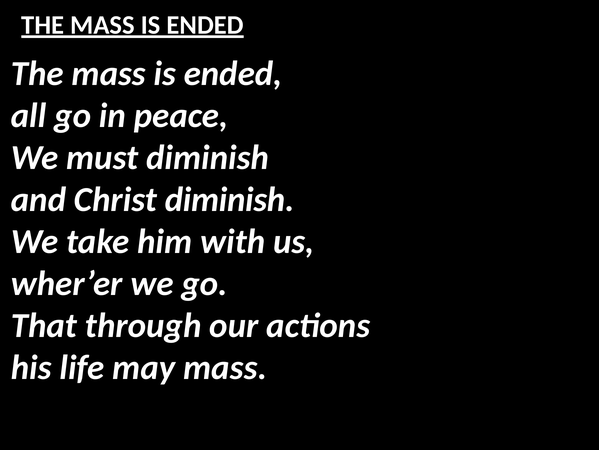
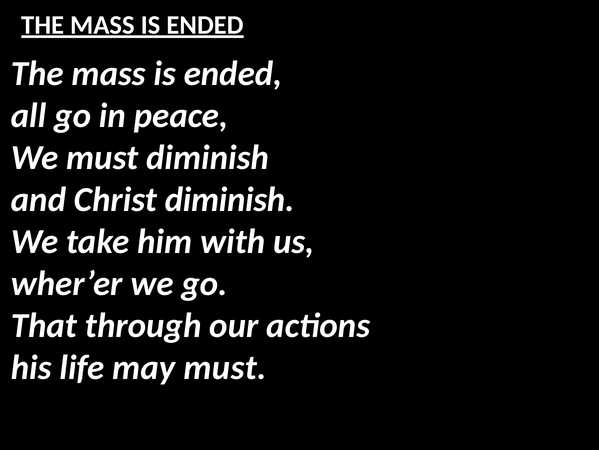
may mass: mass -> must
